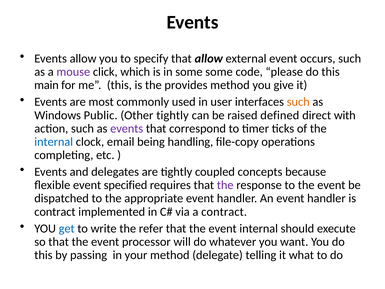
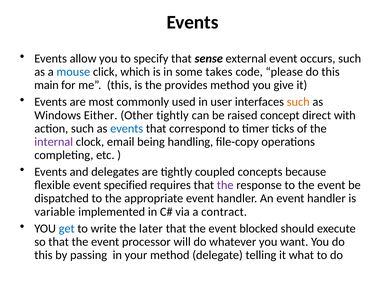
that allow: allow -> sense
mouse colour: purple -> blue
some some: some -> takes
Public: Public -> Either
defined: defined -> concept
events at (127, 128) colour: purple -> blue
internal at (54, 142) colour: blue -> purple
contract at (55, 212): contract -> variable
refer: refer -> later
event internal: internal -> blocked
